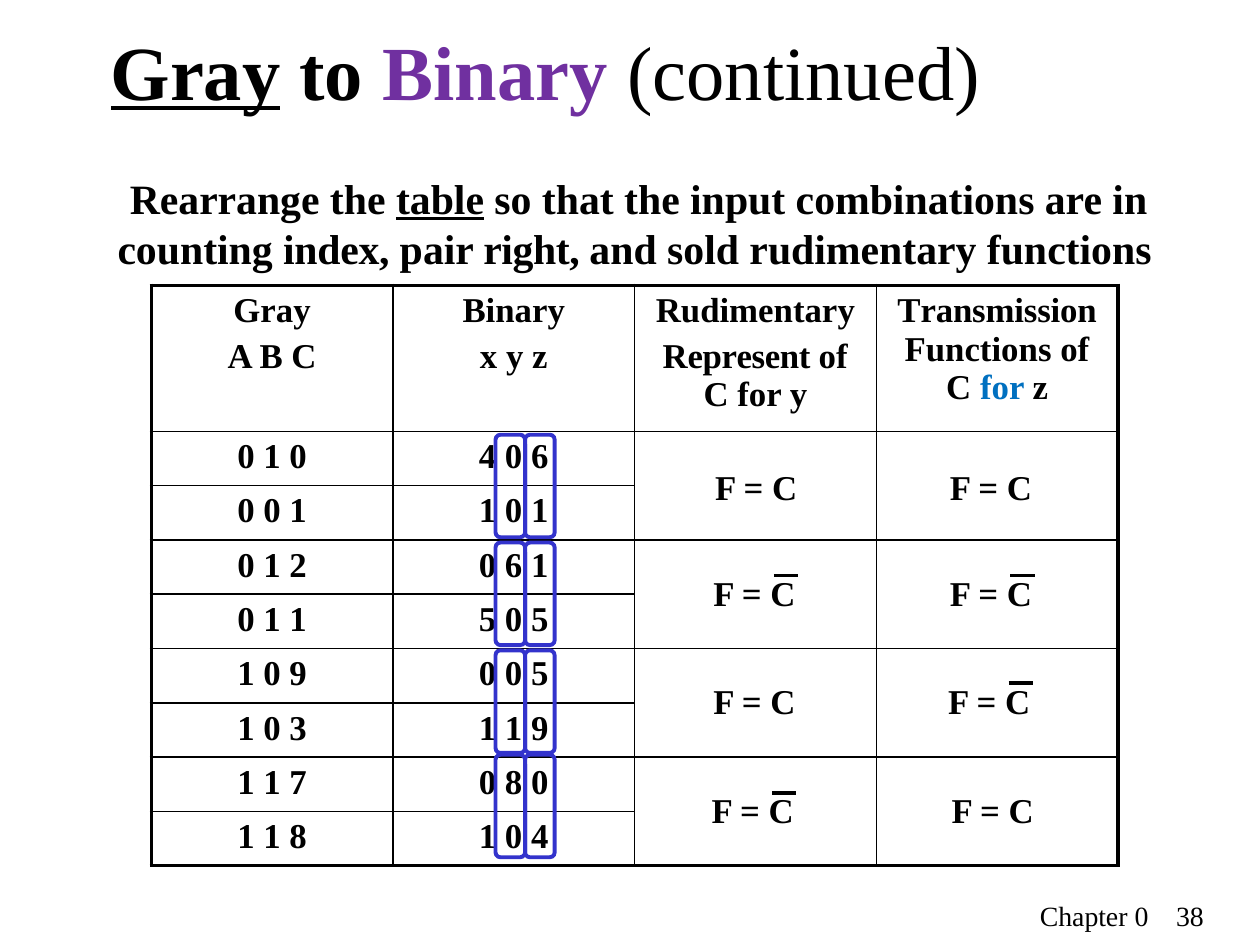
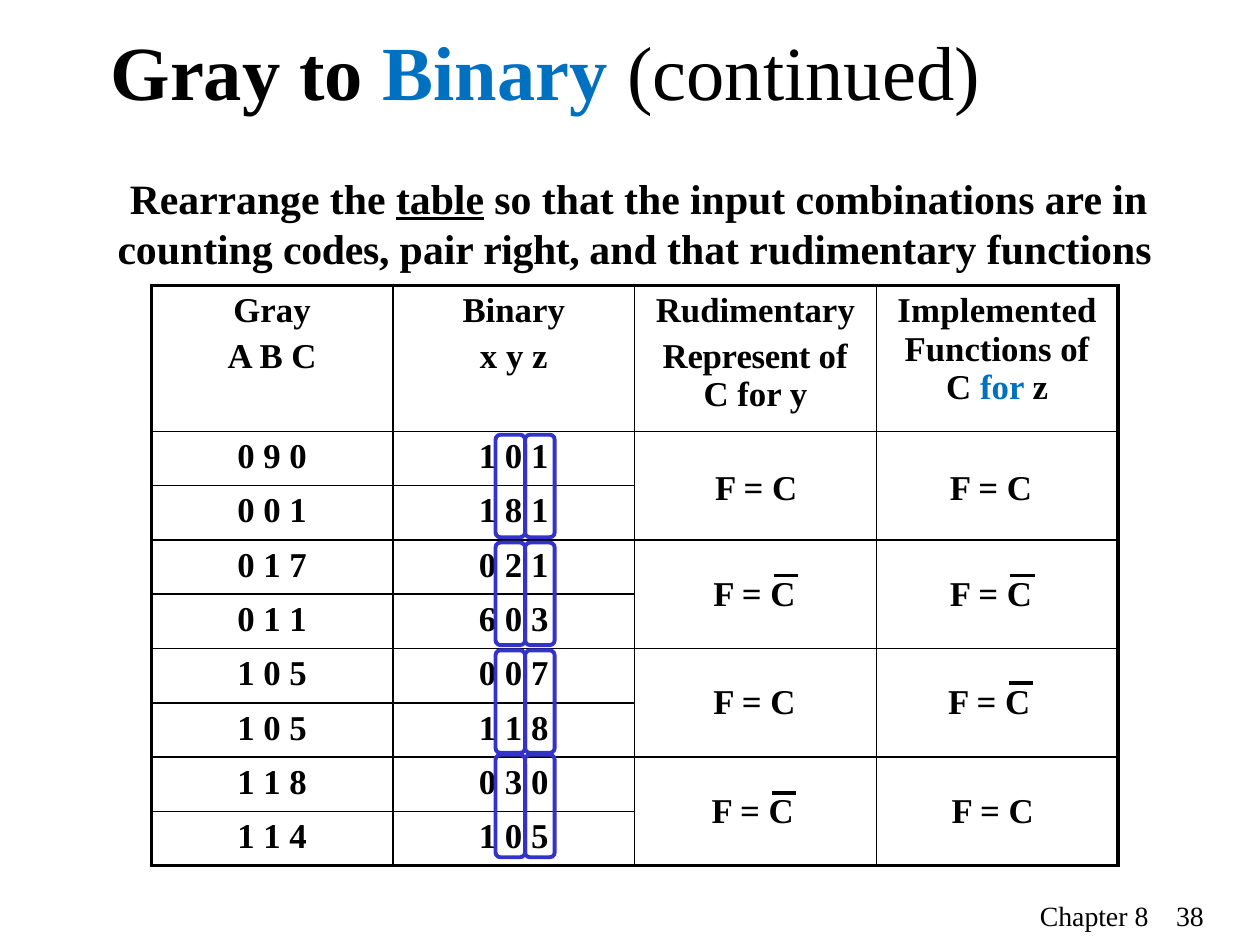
Gray at (195, 75) underline: present -> none
Binary at (495, 75) colour: purple -> blue
index: index -> codes
and sold: sold -> that
Transmission: Transmission -> Implemented
1 at (272, 457): 1 -> 9
4 at (488, 457): 4 -> 1
6 at (540, 457): 6 -> 1
0 1 1 0: 0 -> 8
1 2: 2 -> 7
6 at (514, 566): 6 -> 2
1 5: 5 -> 6
5 at (540, 620): 5 -> 3
9 at (298, 674): 9 -> 5
0 0 5: 5 -> 7
3 at (298, 729): 3 -> 5
9 at (540, 729): 9 -> 8
7 at (298, 783): 7 -> 8
8 at (514, 783): 8 -> 3
1 8: 8 -> 4
4 at (540, 837): 4 -> 5
Chapter 0: 0 -> 8
